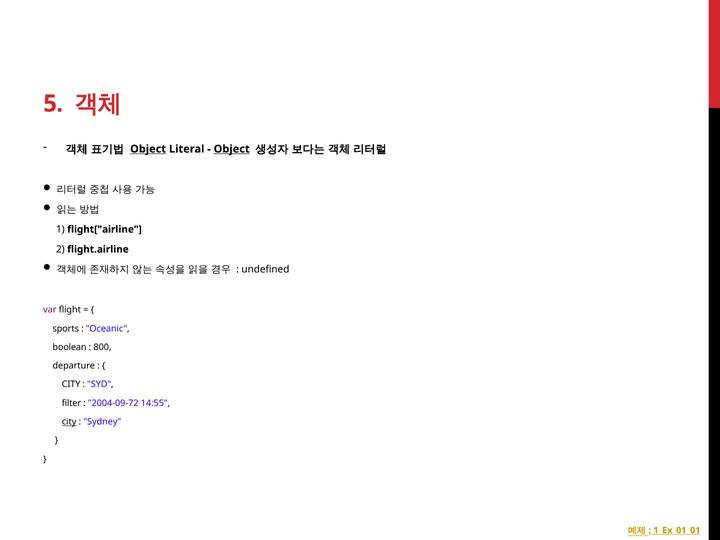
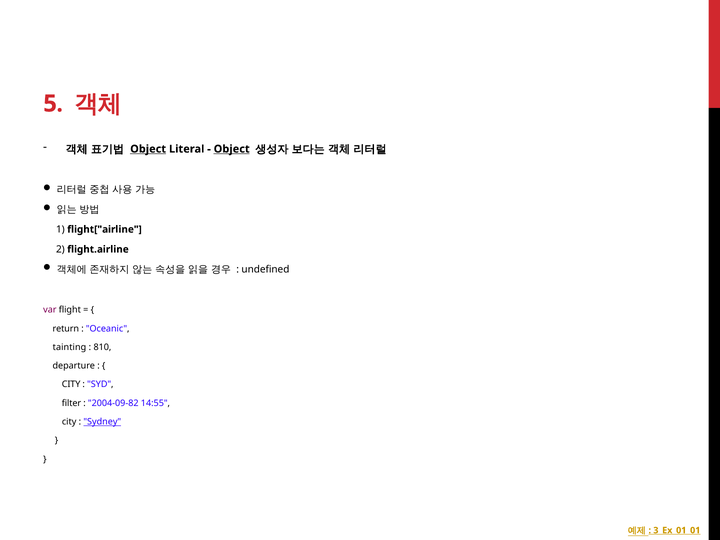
sports: sports -> return
boolean: boolean -> tainting
800: 800 -> 810
2004-09-72: 2004-09-72 -> 2004-09-82
city at (69, 422) underline: present -> none
Sydney underline: none -> present
1_Ex_01_01: 1_Ex_01_01 -> 3_Ex_01_01
